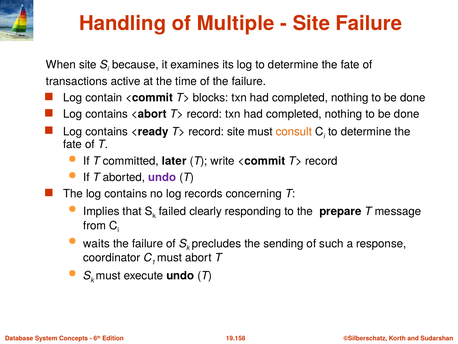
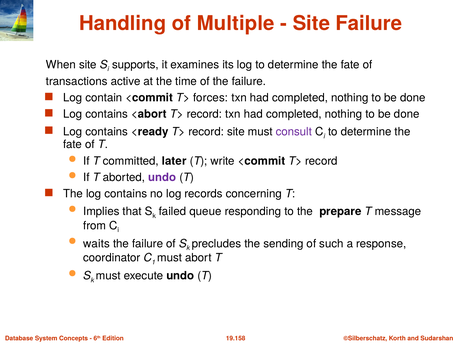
because: because -> supports
blocks: blocks -> forces
consult colour: orange -> purple
clearly: clearly -> queue
